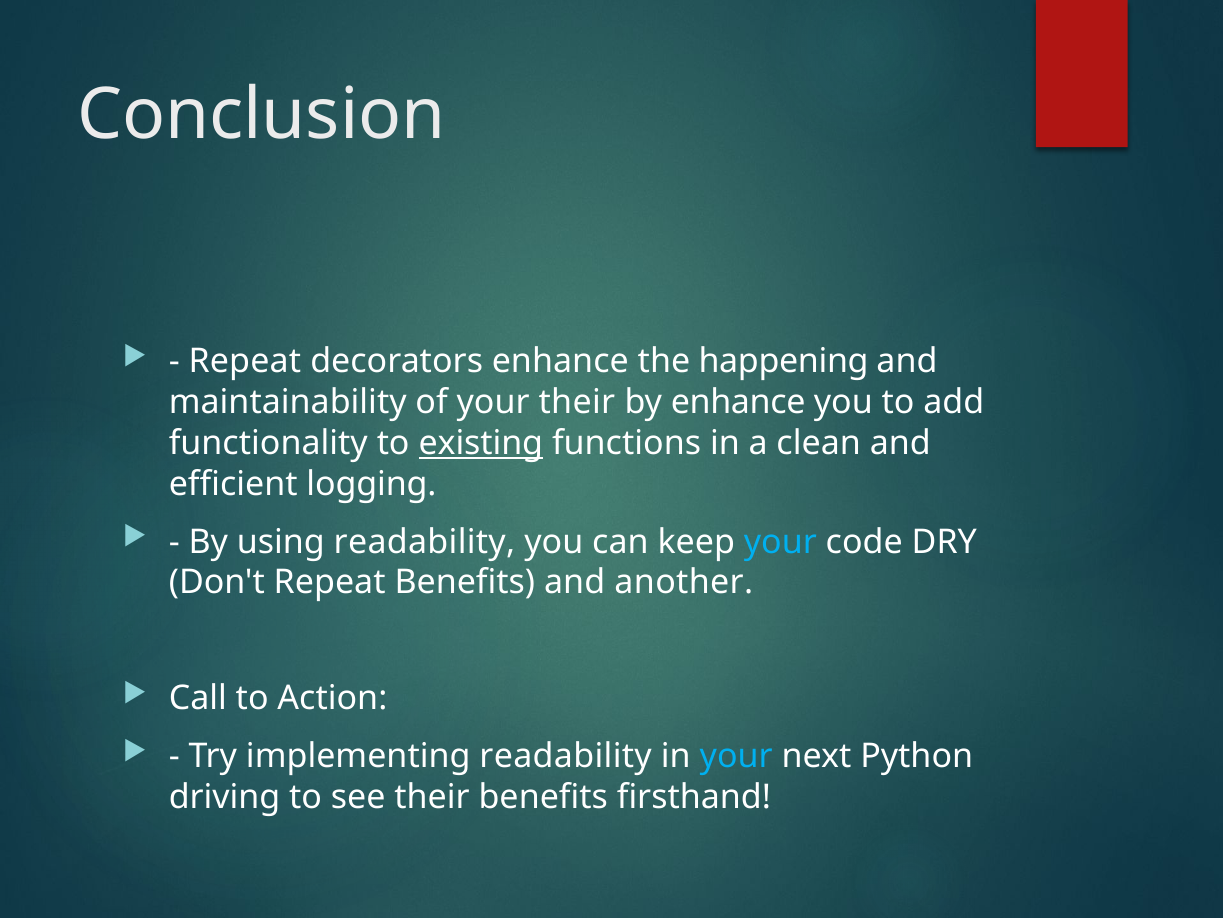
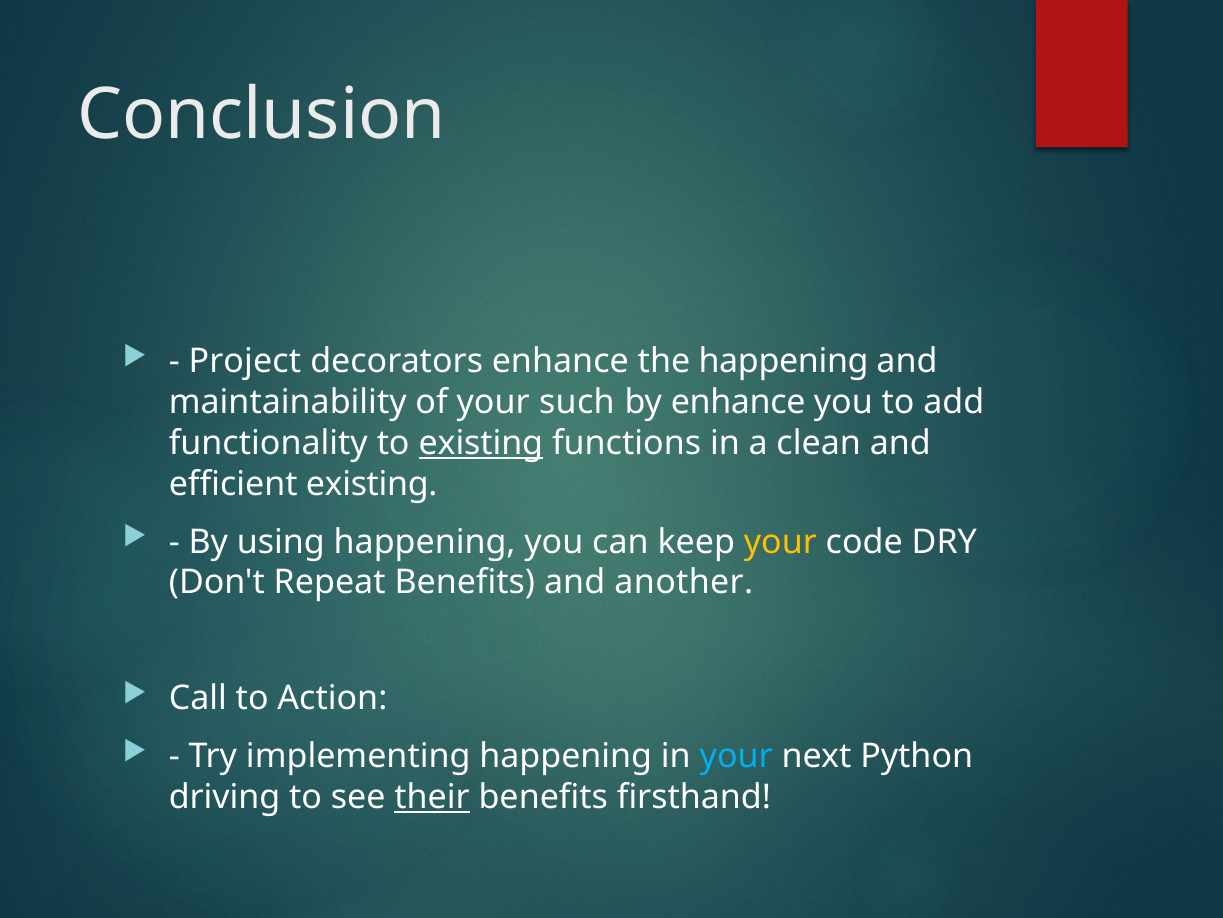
Repeat at (245, 361): Repeat -> Project
your their: their -> such
efficient logging: logging -> existing
using readability: readability -> happening
your at (780, 541) colour: light blue -> yellow
implementing readability: readability -> happening
their at (432, 796) underline: none -> present
